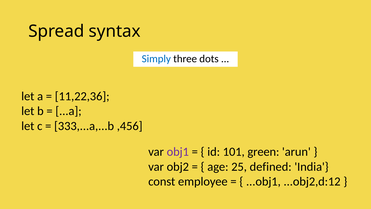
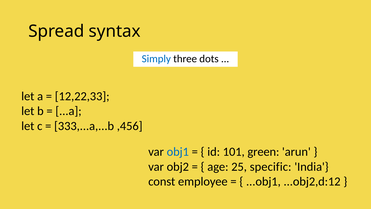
11,22,36: 11,22,36 -> 12,22,33
obj1 colour: purple -> blue
defined: defined -> specific
